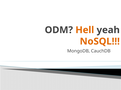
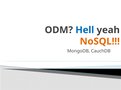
Hell colour: orange -> blue
